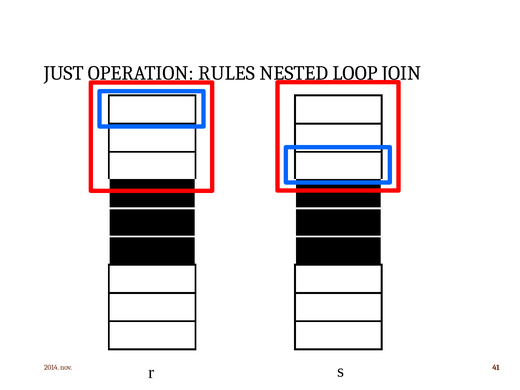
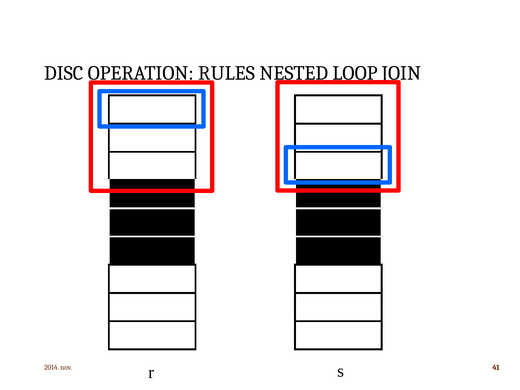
JUST: JUST -> DISC
